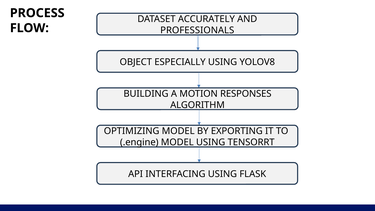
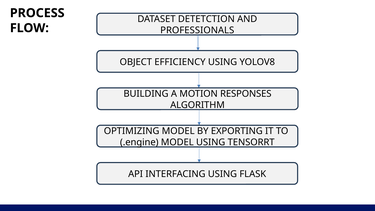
ACCURATELY: ACCURATELY -> DETETCTION
ESPECIALLY: ESPECIALLY -> EFFICIENCY
